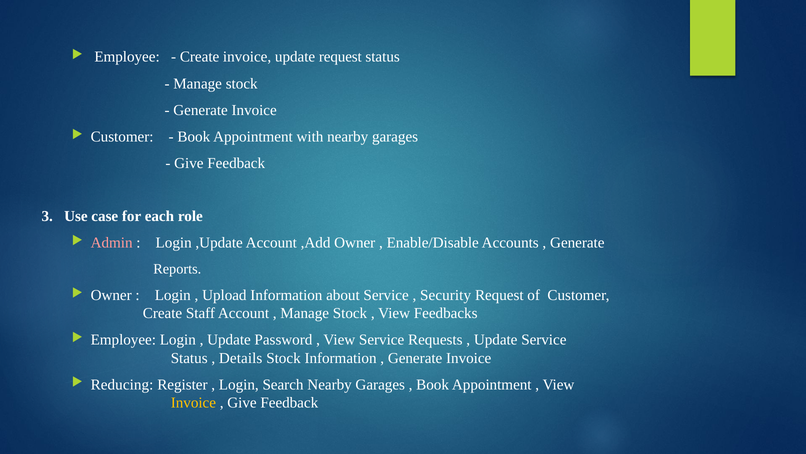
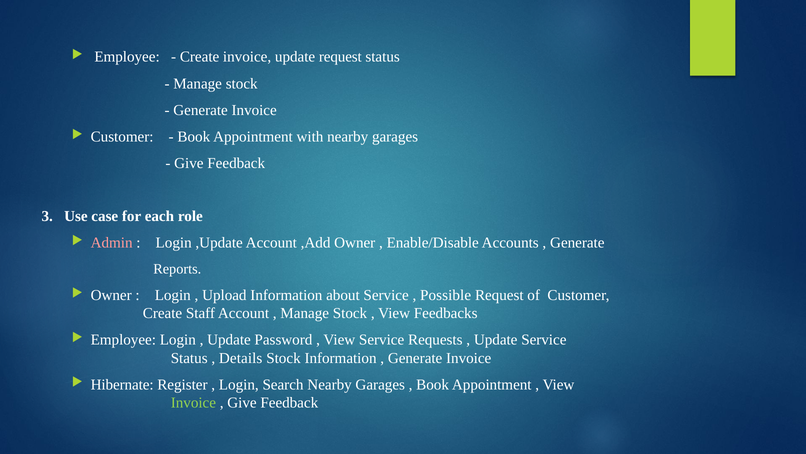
Security: Security -> Possible
Reducing: Reducing -> Hibernate
Invoice at (193, 402) colour: yellow -> light green
